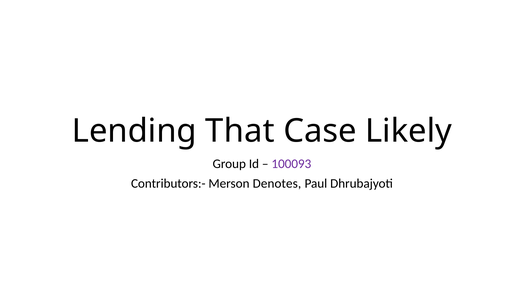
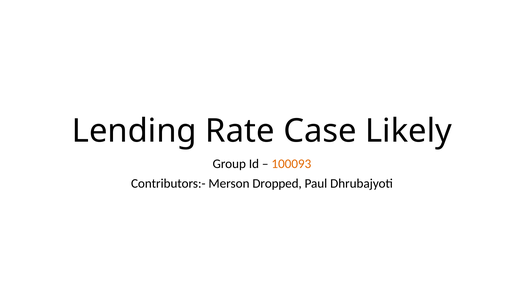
That: That -> Rate
100093 colour: purple -> orange
Denotes: Denotes -> Dropped
